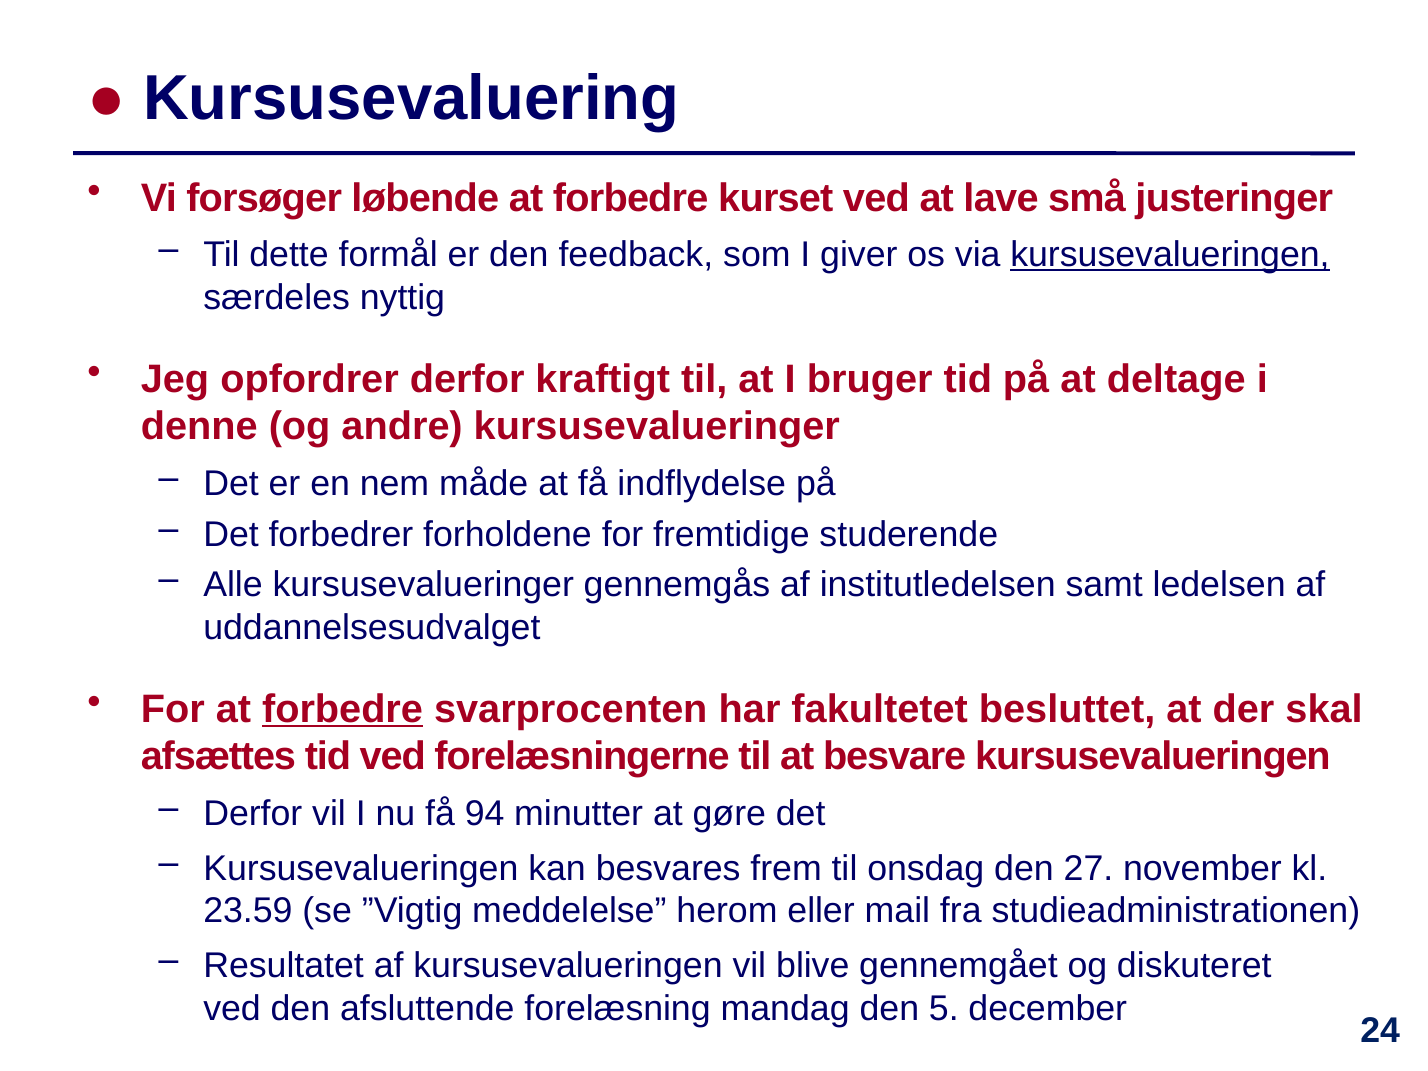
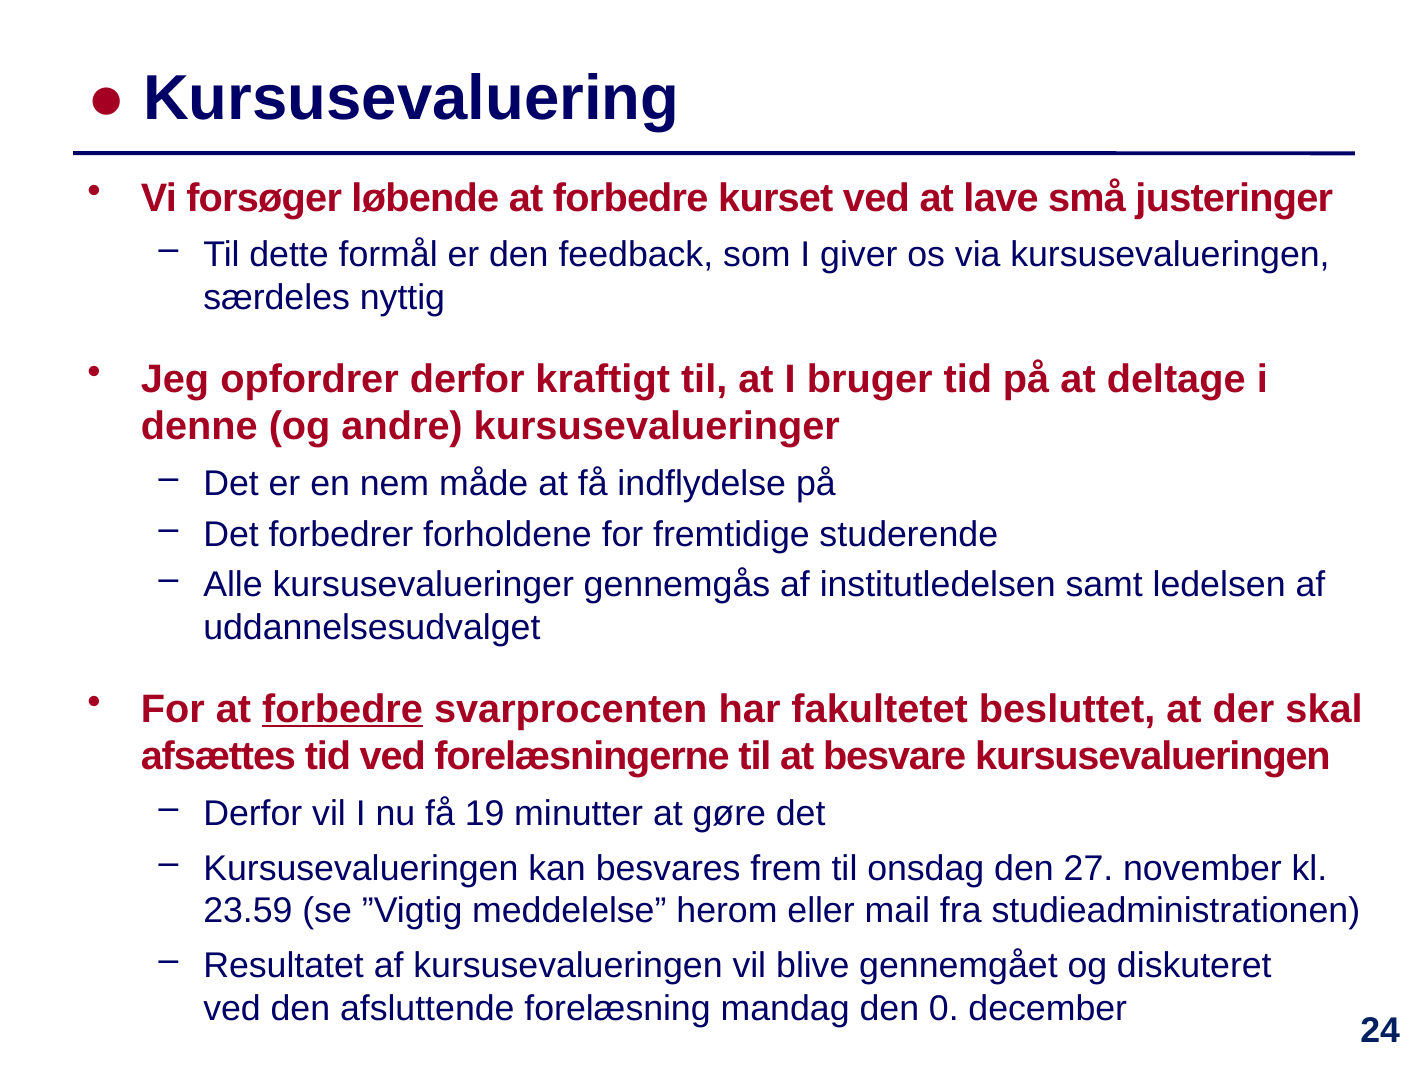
kursusevalueringen at (1170, 255) underline: present -> none
94: 94 -> 19
5: 5 -> 0
